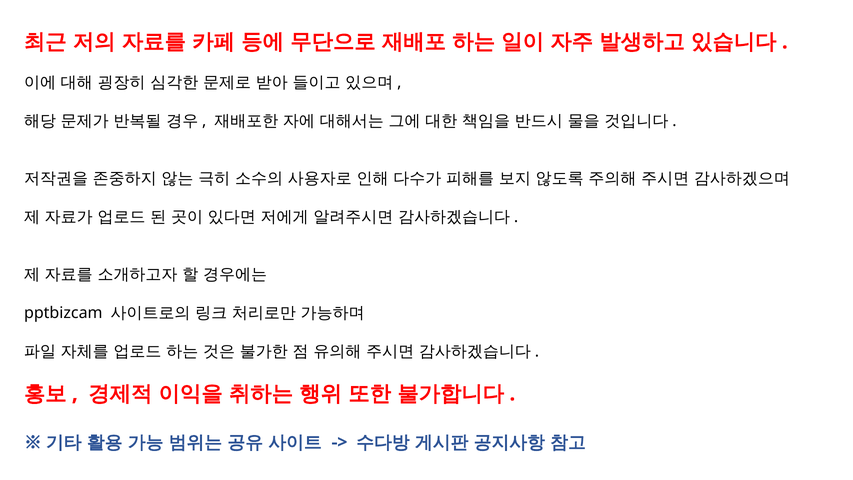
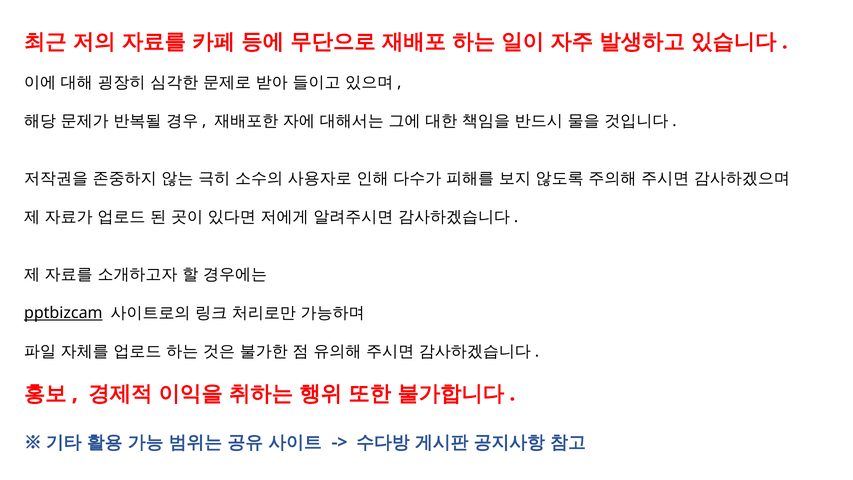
pptbizcam underline: none -> present
